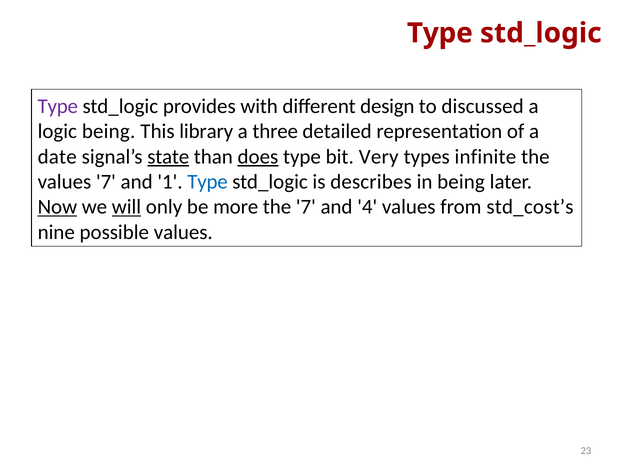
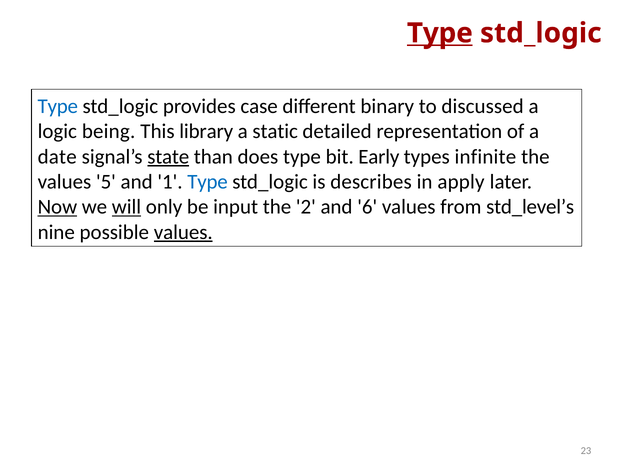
Type at (440, 33) underline: none -> present
Type at (58, 106) colour: purple -> blue
with: with -> case
design: design -> binary
three: three -> static
does underline: present -> none
Very: Very -> Early
values 7: 7 -> 5
in being: being -> apply
more: more -> input
the 7: 7 -> 2
4: 4 -> 6
std_cost’s: std_cost’s -> std_level’s
values at (183, 232) underline: none -> present
